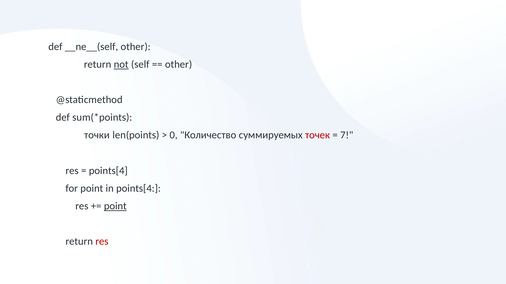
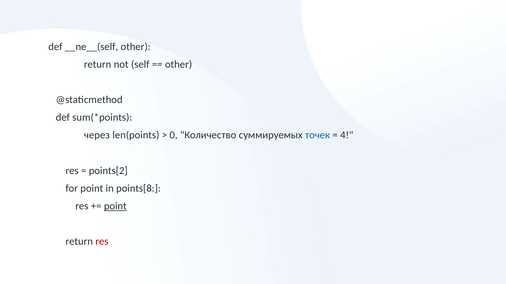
not underline: present -> none
точки: точки -> через
точек colour: red -> blue
7: 7 -> 4
points[4 at (108, 171): points[4 -> points[2
in points[4: points[4 -> points[8
